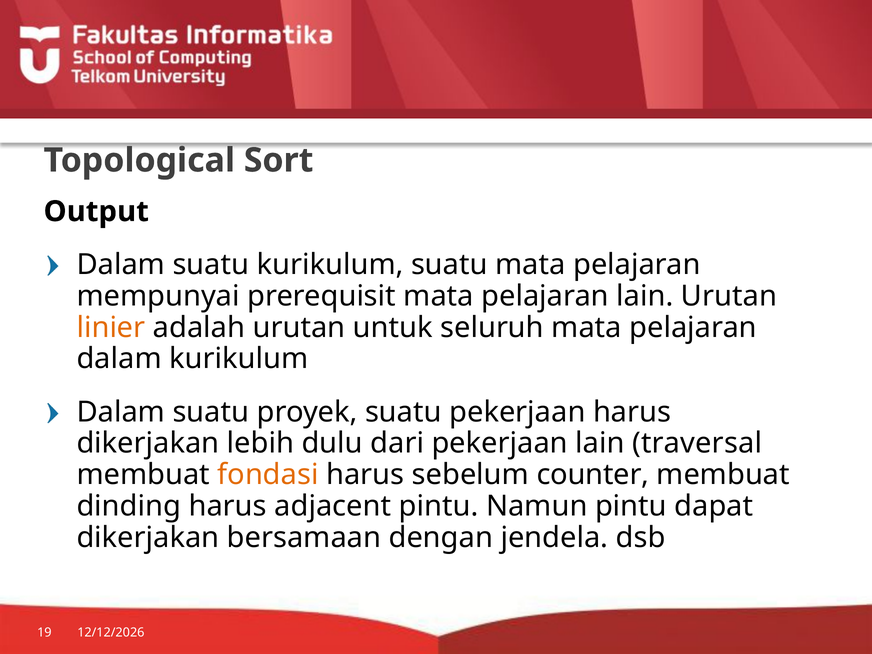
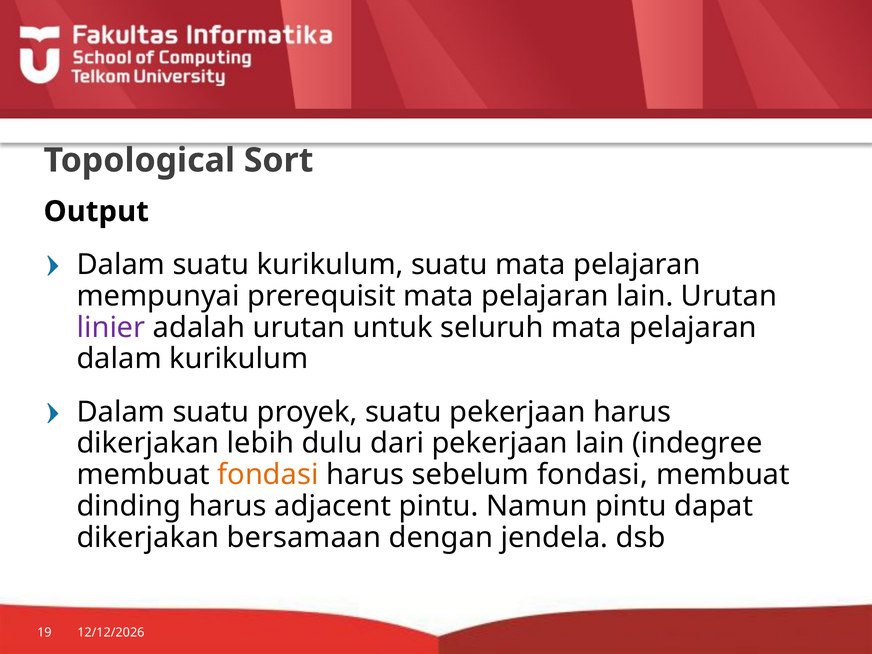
linier colour: orange -> purple
traversal: traversal -> indegree
sebelum counter: counter -> fondasi
